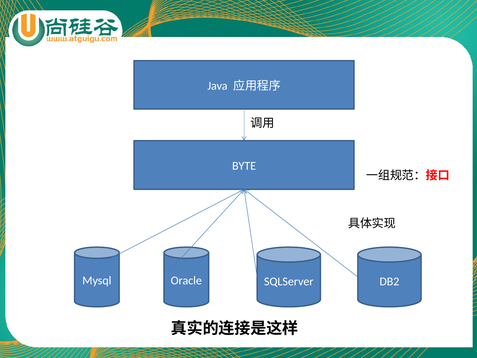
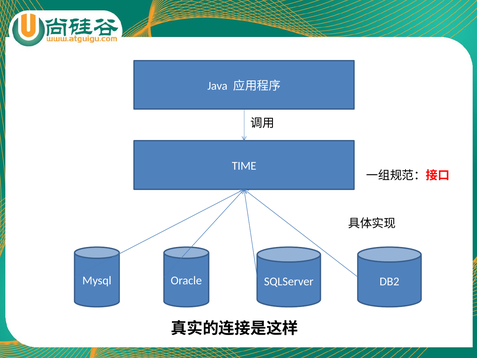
BYTE: BYTE -> TIME
